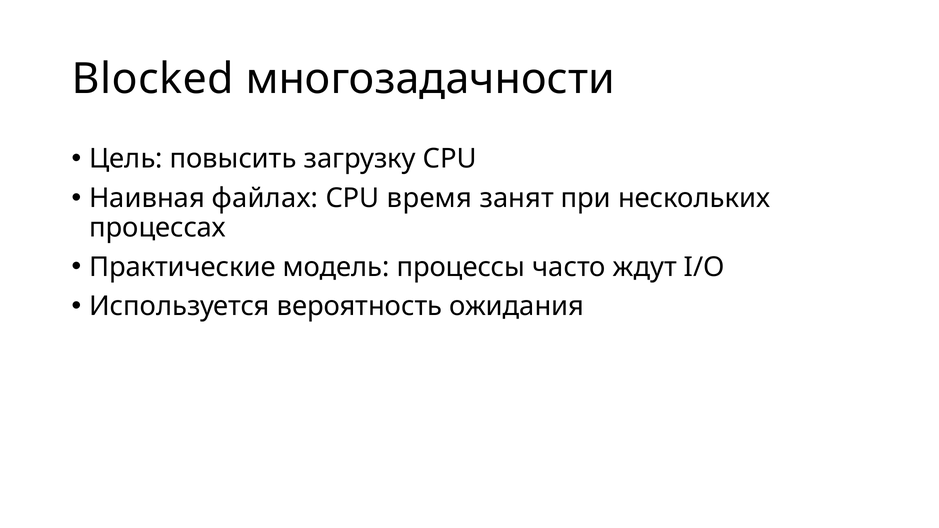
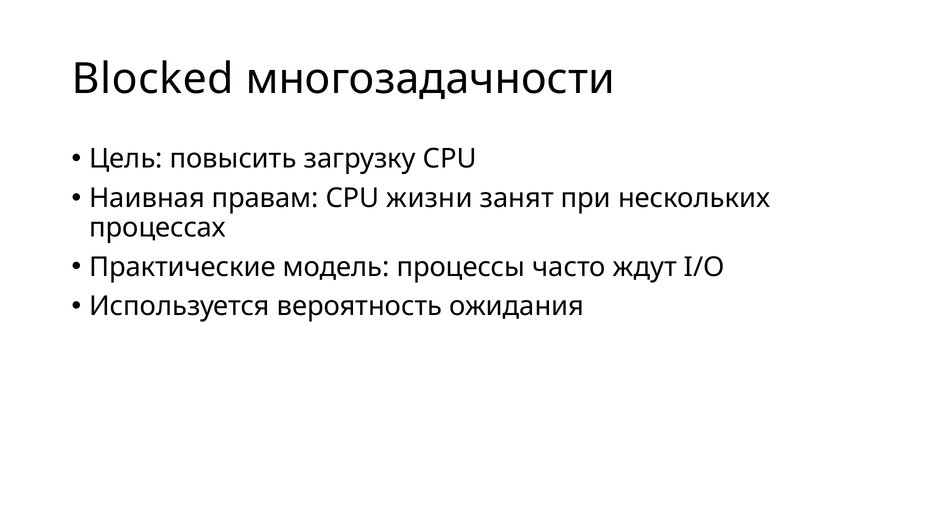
файлах: файлах -> правам
время: время -> жизни
